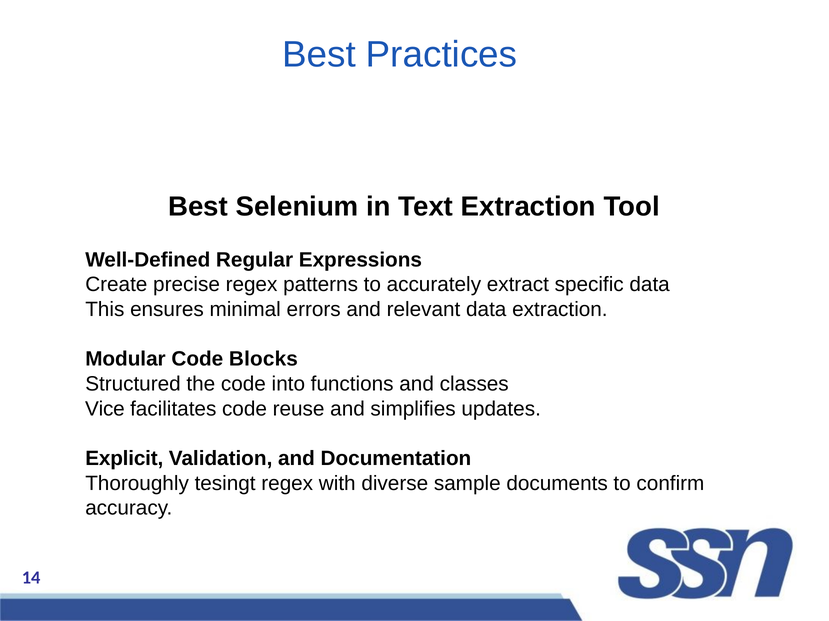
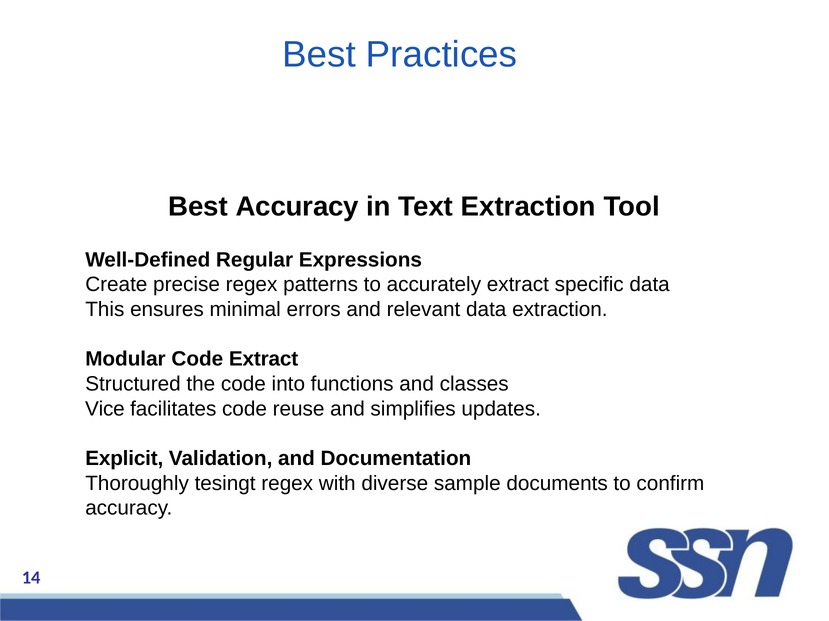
Best Selenium: Selenium -> Accuracy
Code Blocks: Blocks -> Extract
